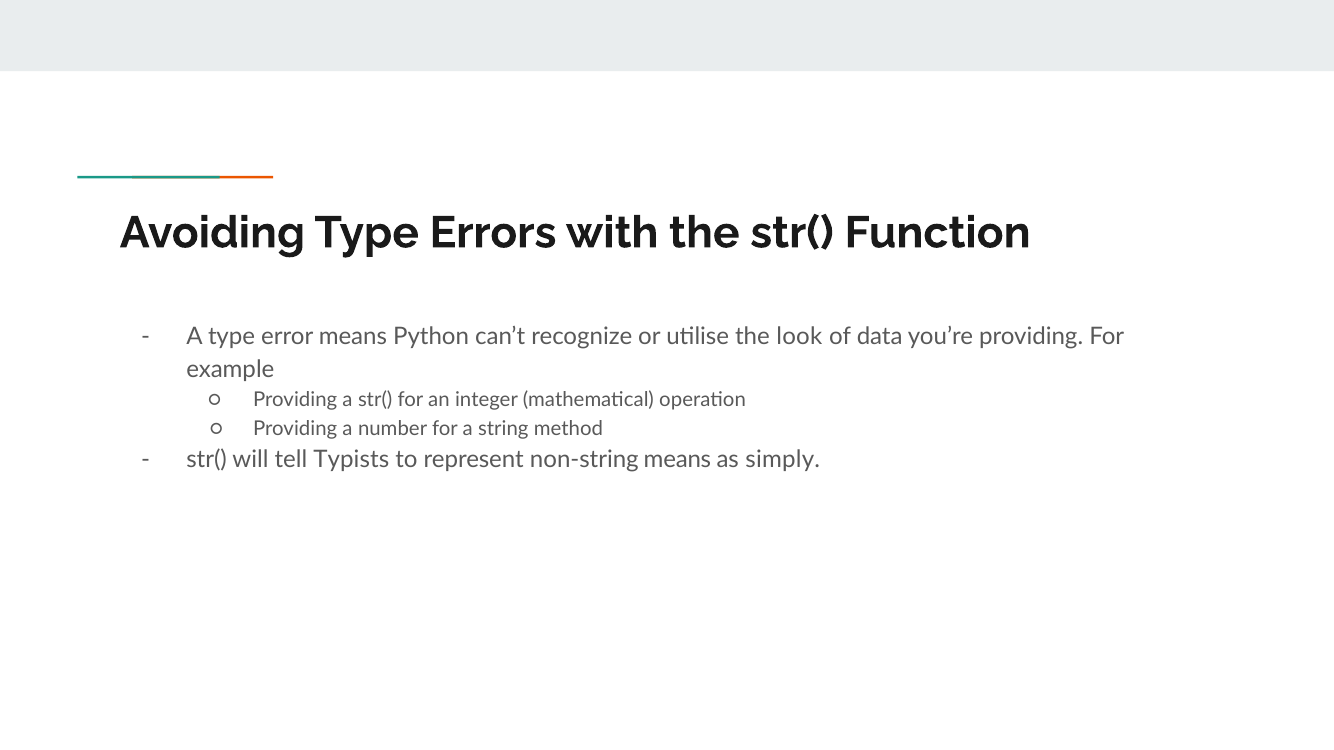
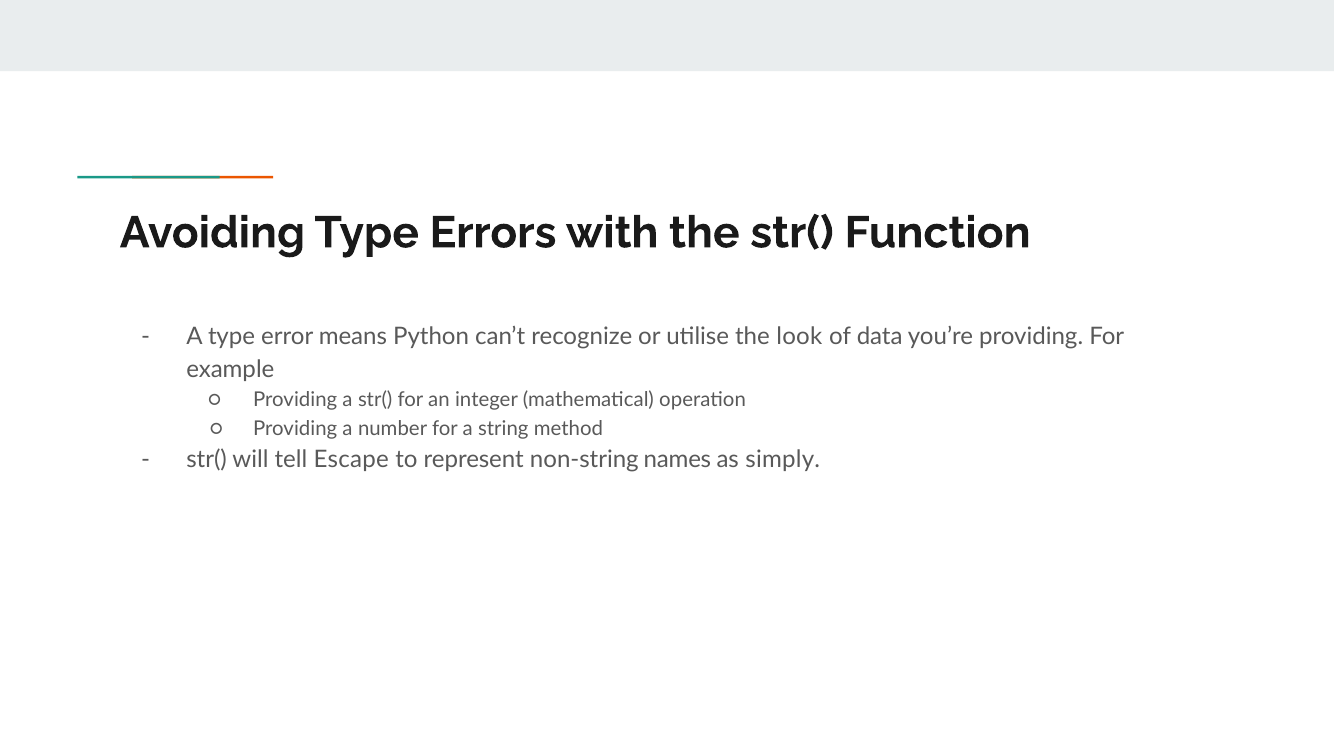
Typists: Typists -> Escape
non-string means: means -> names
